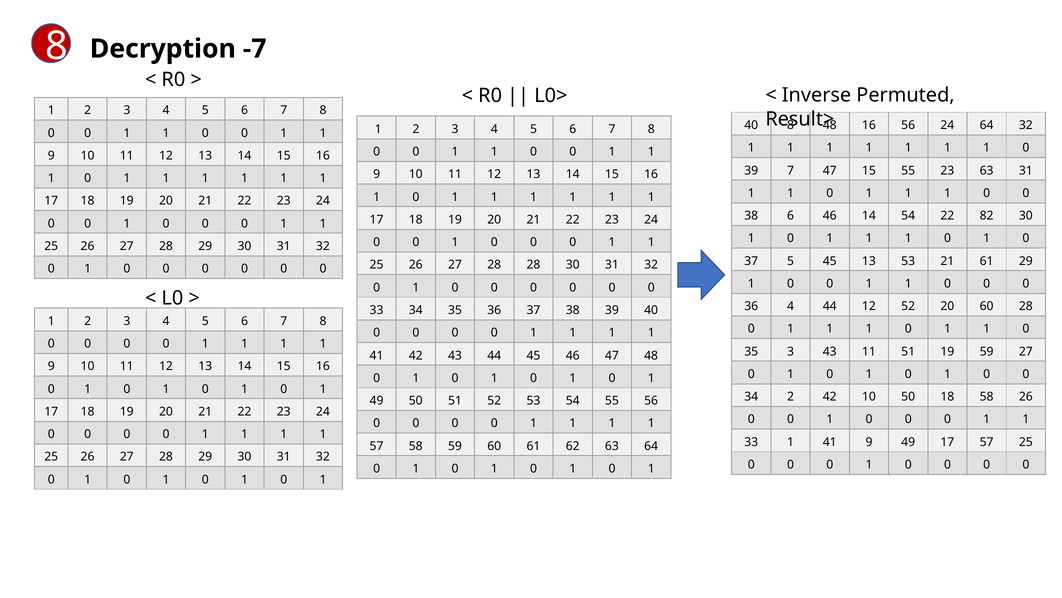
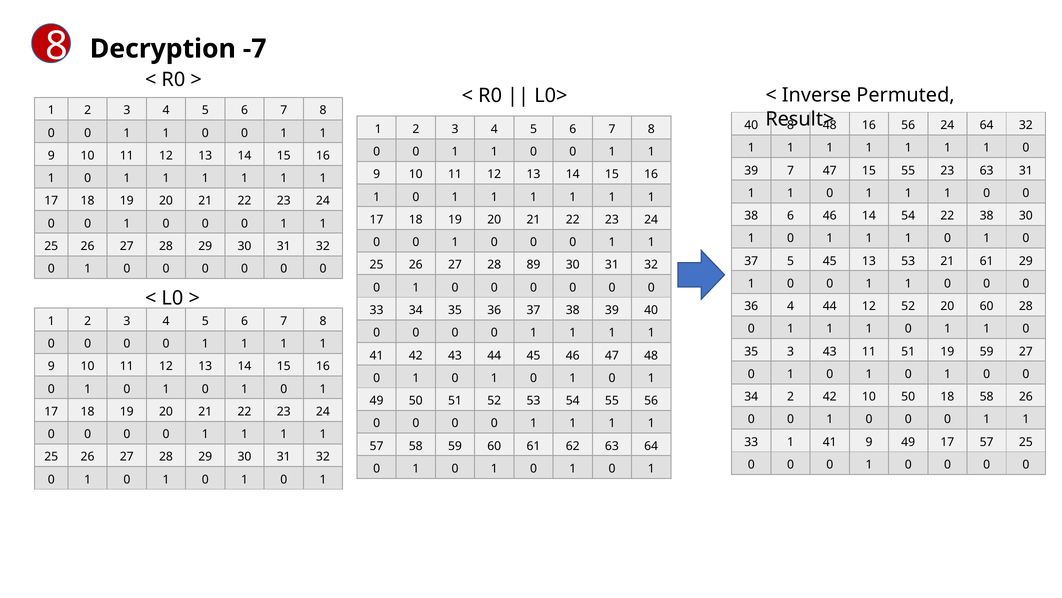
22 82: 82 -> 38
28 28: 28 -> 89
